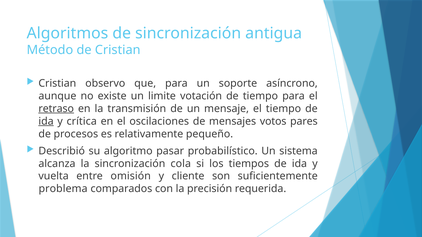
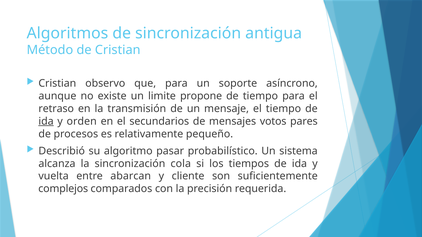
votación: votación -> propone
retraso underline: present -> none
crítica: crítica -> orden
oscilaciones: oscilaciones -> secundarios
omisión: omisión -> abarcan
problema: problema -> complejos
